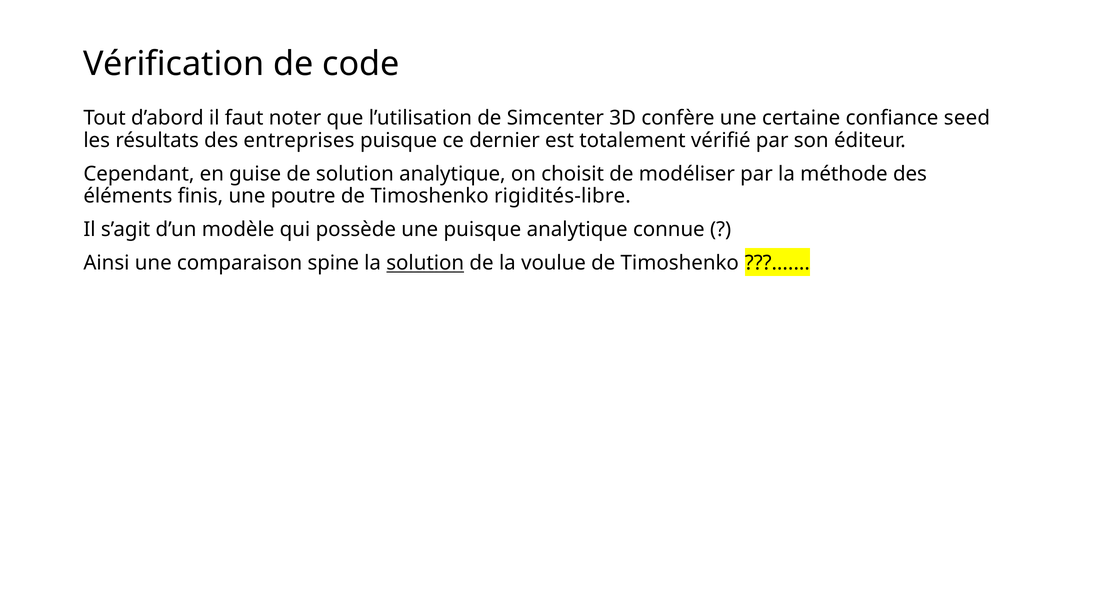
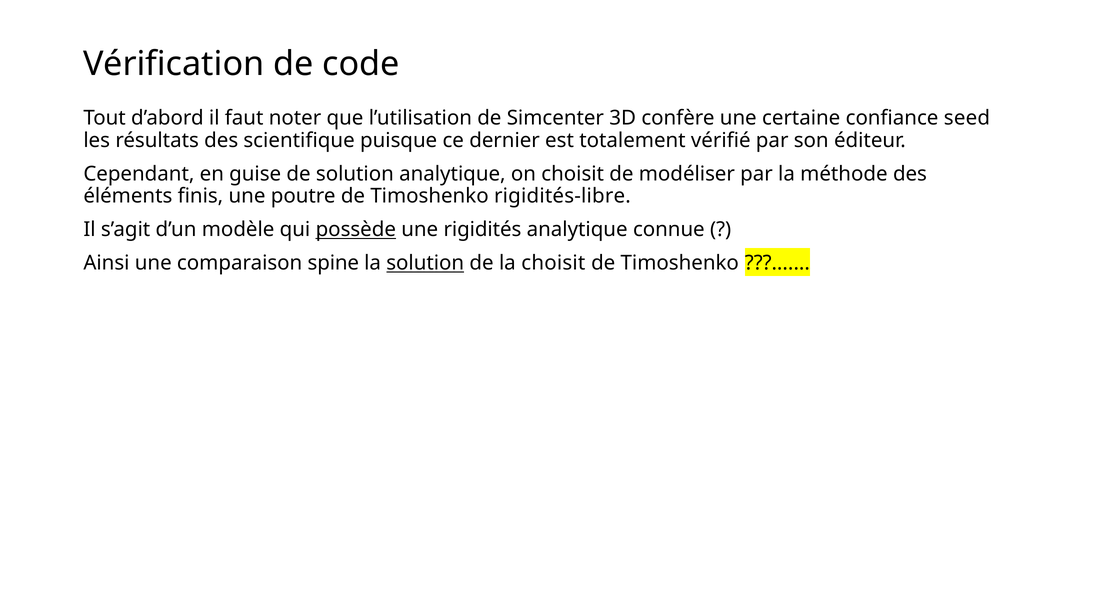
entreprises: entreprises -> scientifique
possède underline: none -> present
une puisque: puisque -> rigidités
la voulue: voulue -> choisit
